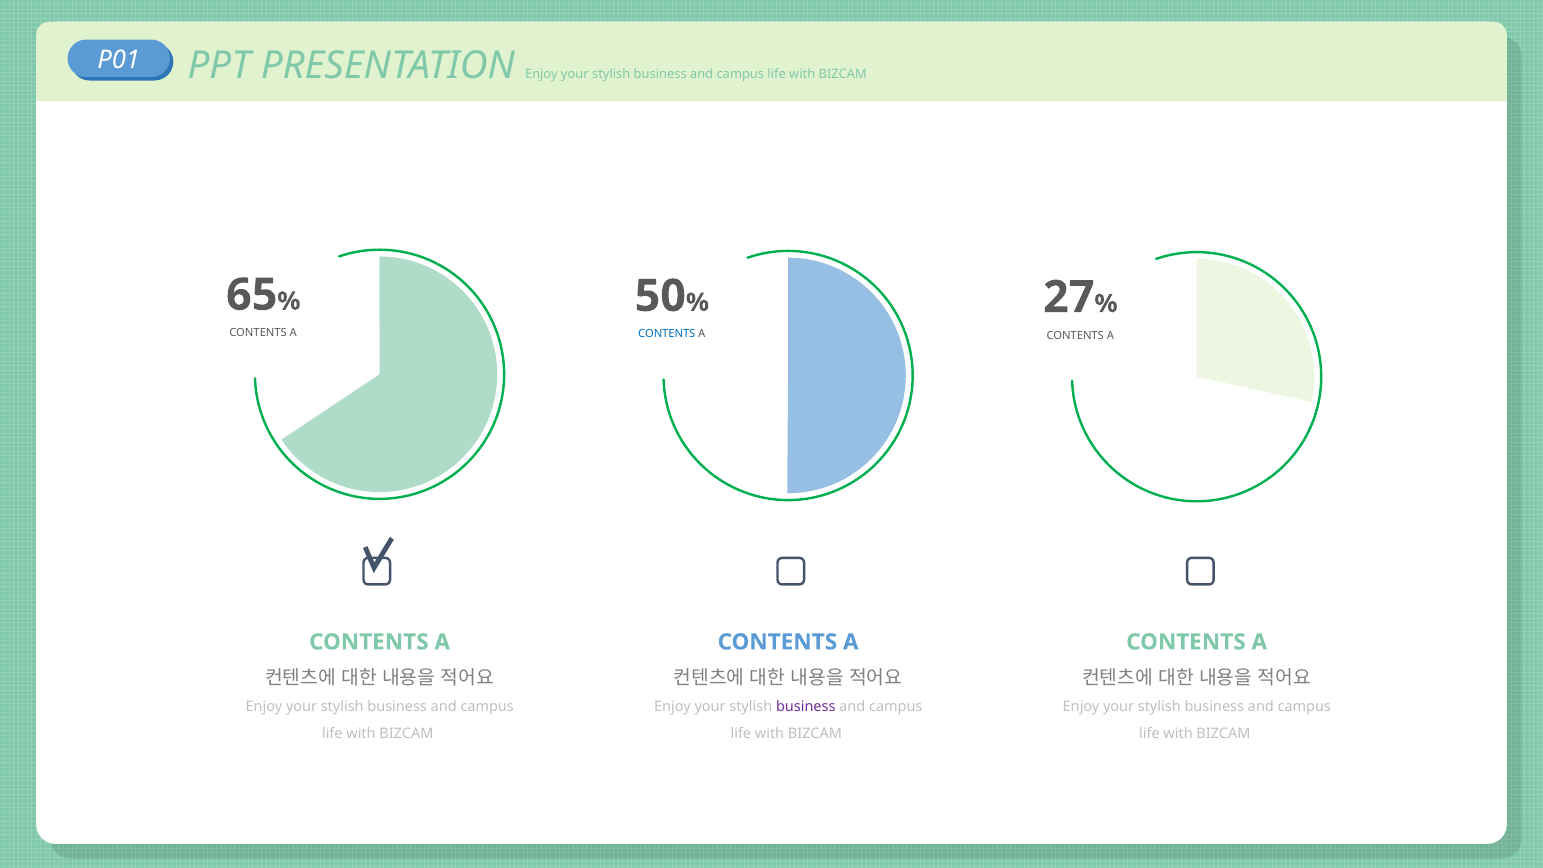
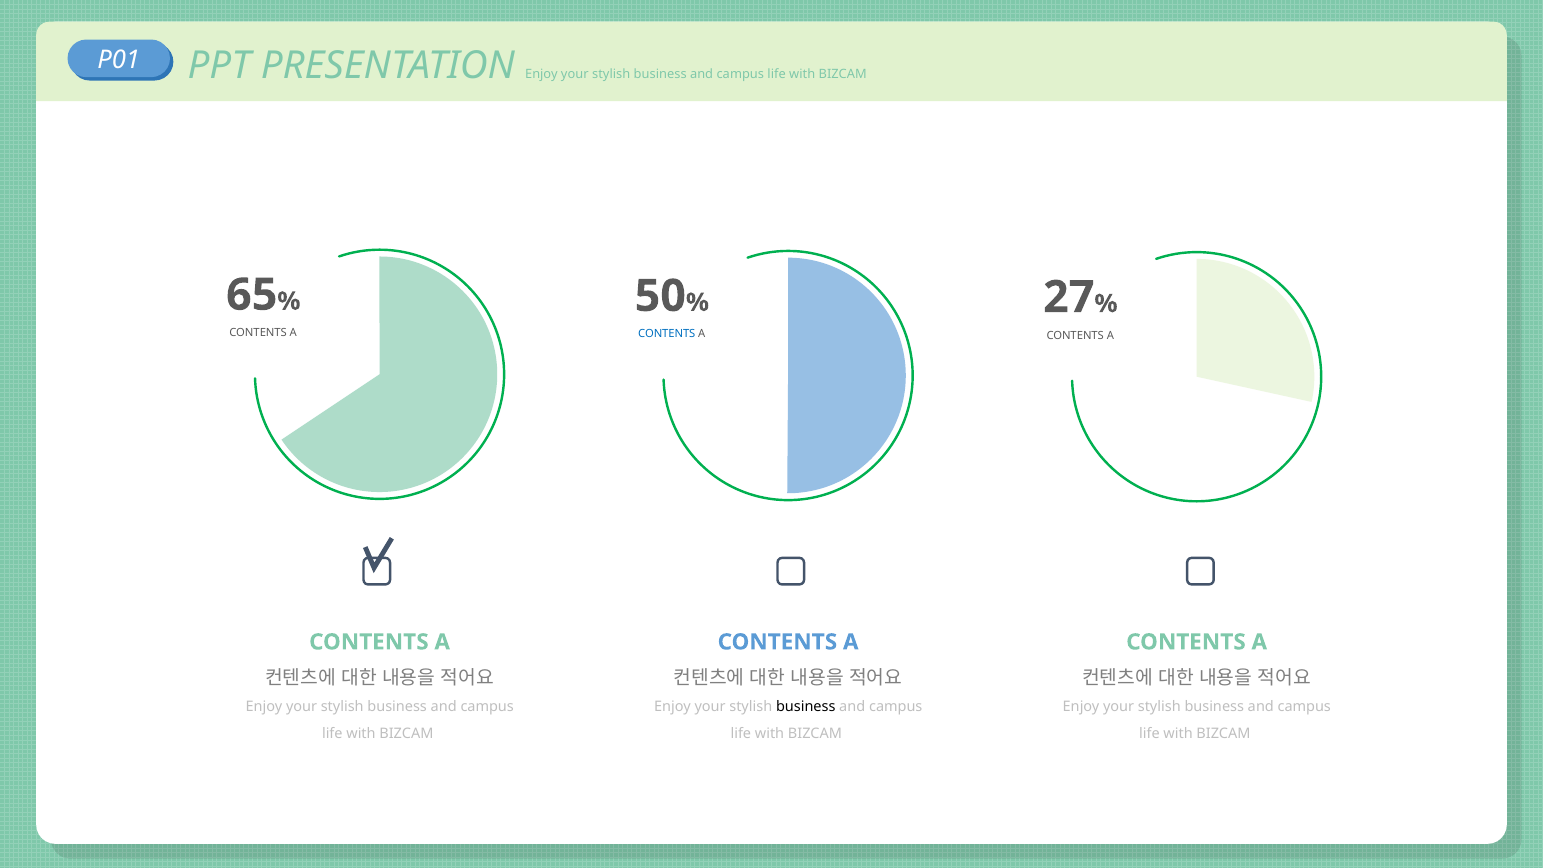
business at (806, 707) colour: purple -> black
